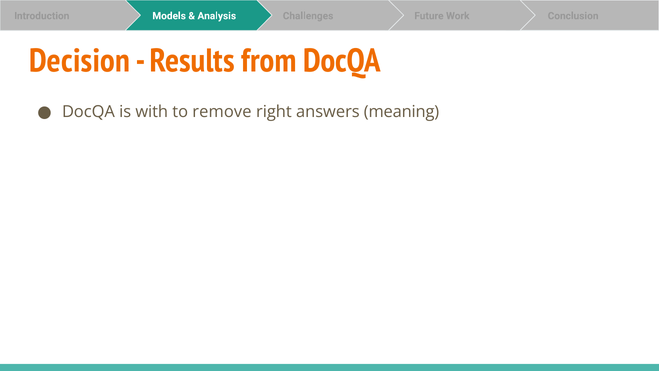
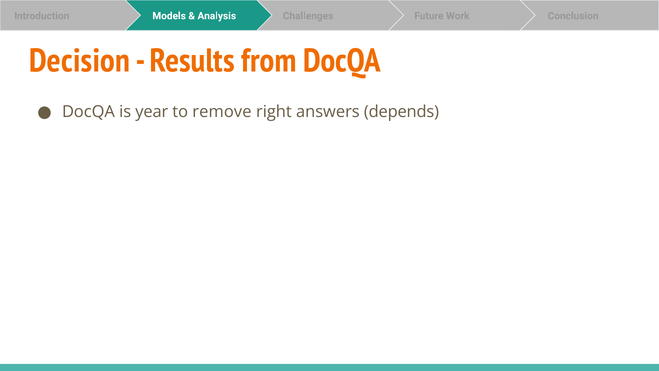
with: with -> year
meaning: meaning -> depends
